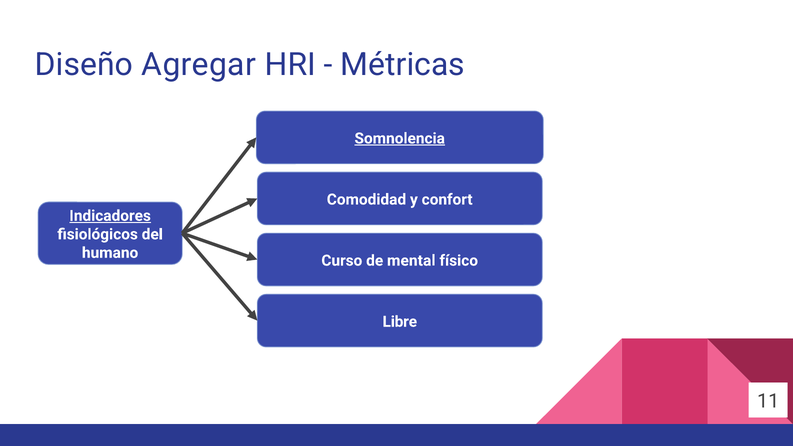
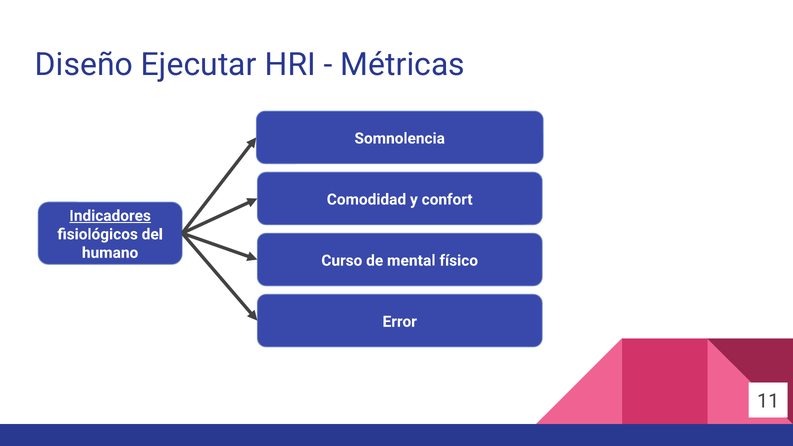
Agregar: Agregar -> Ejecutar
Somnolencia underline: present -> none
Libre: Libre -> Error
